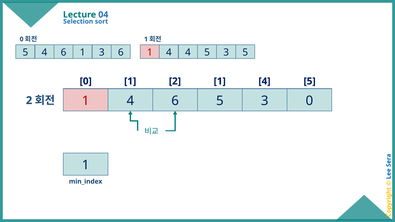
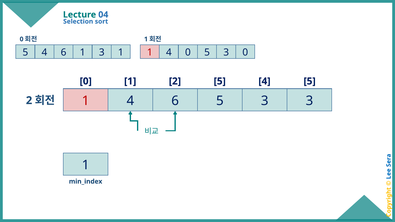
3 6: 6 -> 1
4 4: 4 -> 0
3 5: 5 -> 0
2 1: 1 -> 5
3 0: 0 -> 3
